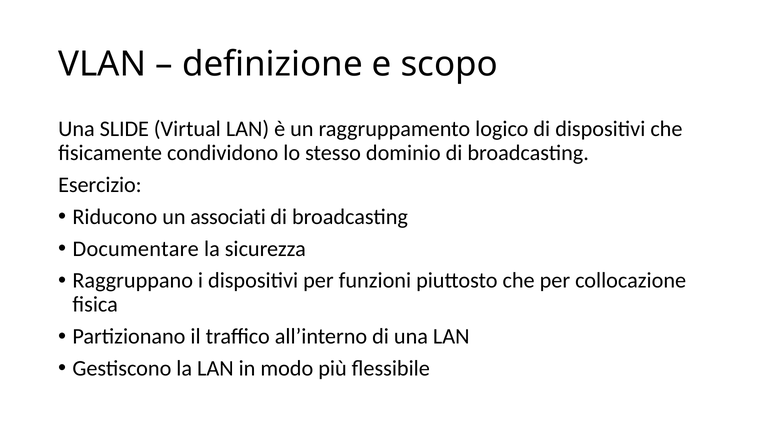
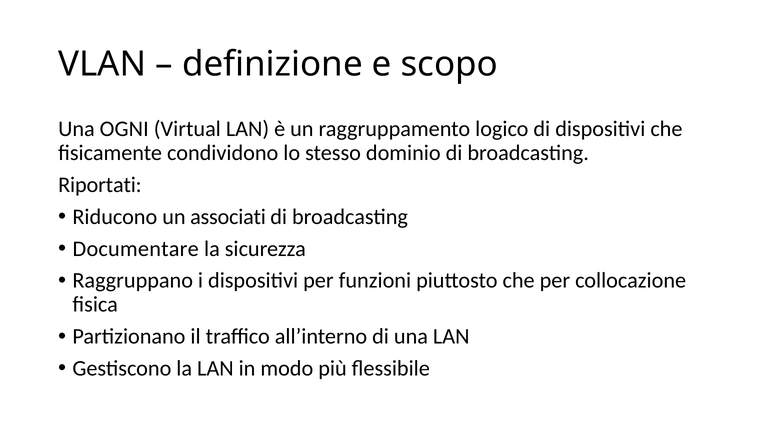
SLIDE: SLIDE -> OGNI
Esercizio: Esercizio -> Riportati
